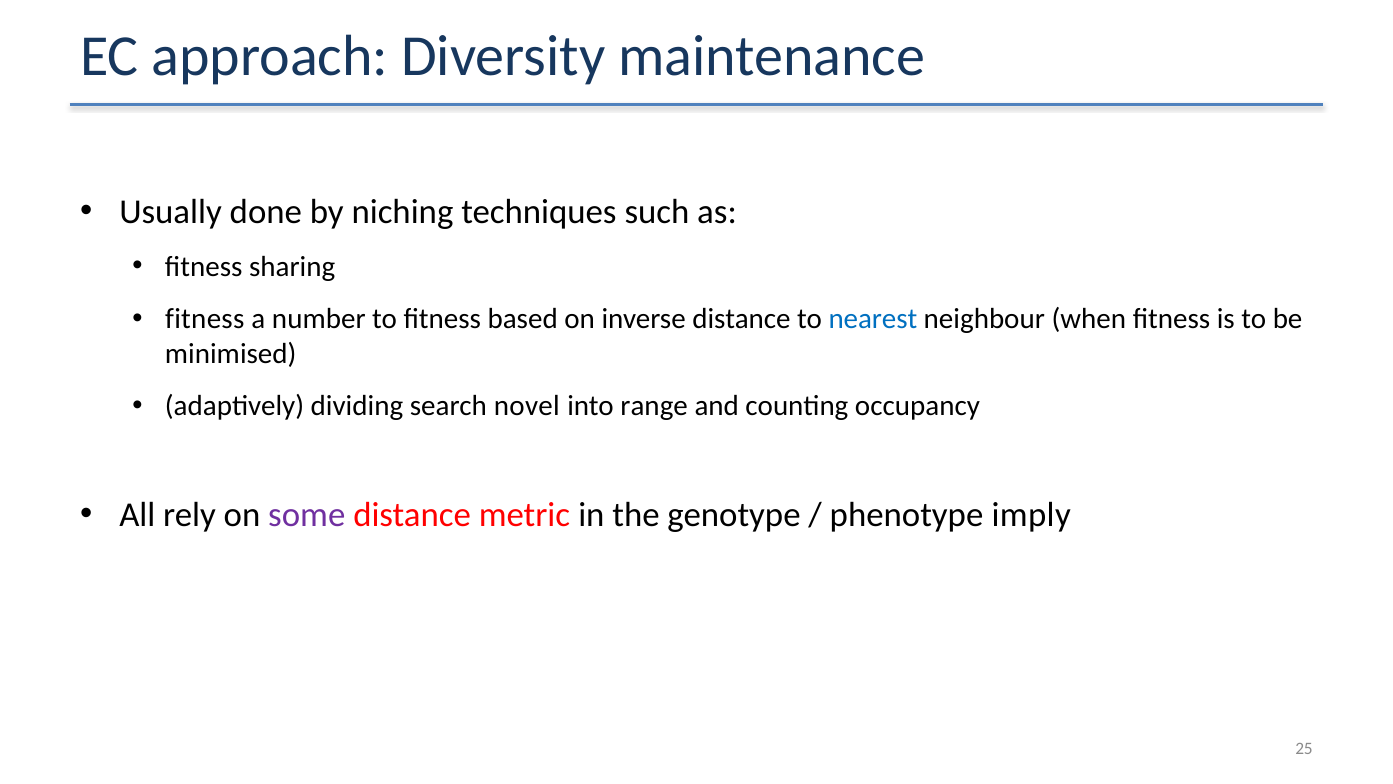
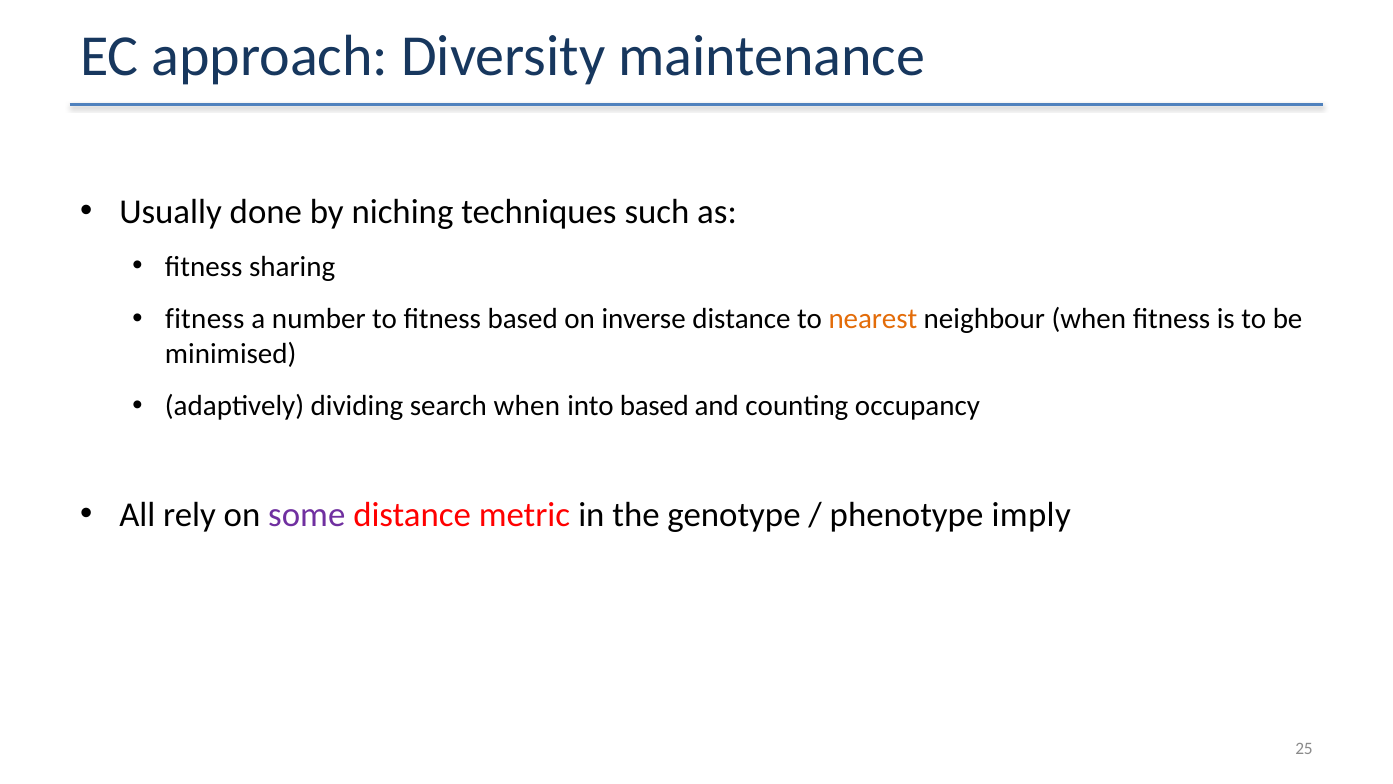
nearest colour: blue -> orange
search novel: novel -> when
into range: range -> based
